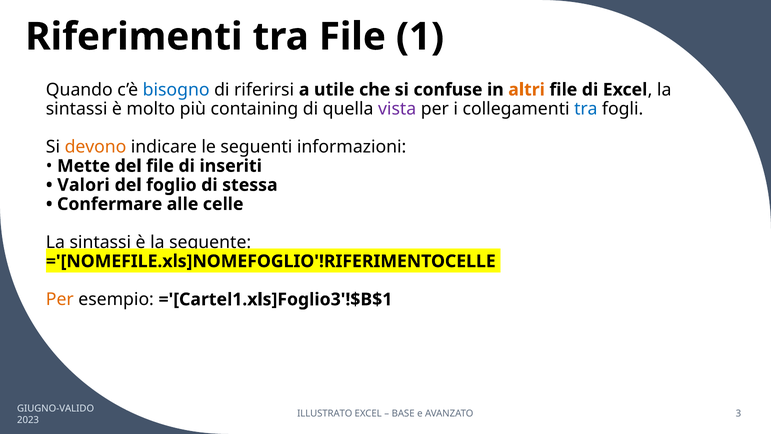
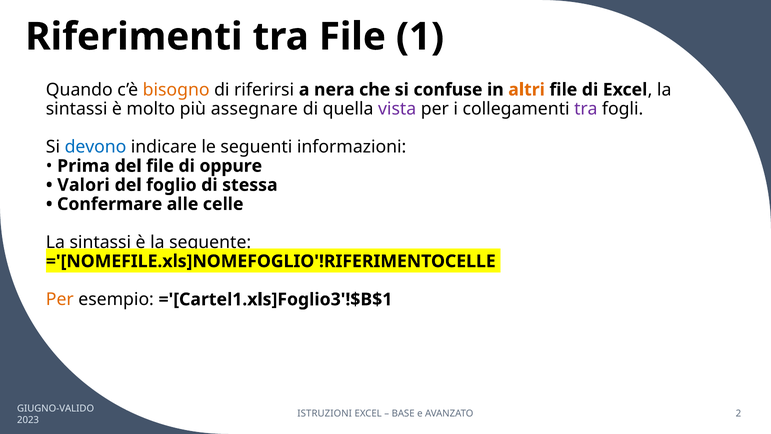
bisogno colour: blue -> orange
utile: utile -> nera
containing: containing -> assegnare
tra at (586, 109) colour: blue -> purple
devono colour: orange -> blue
Mette: Mette -> Prima
inseriti: inseriti -> oppure
ILLUSTRATO: ILLUSTRATO -> ISTRUZIONI
3: 3 -> 2
